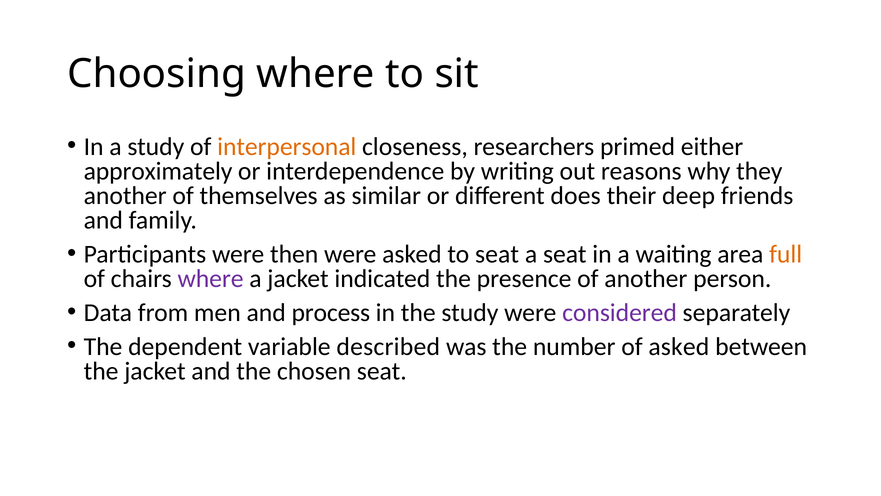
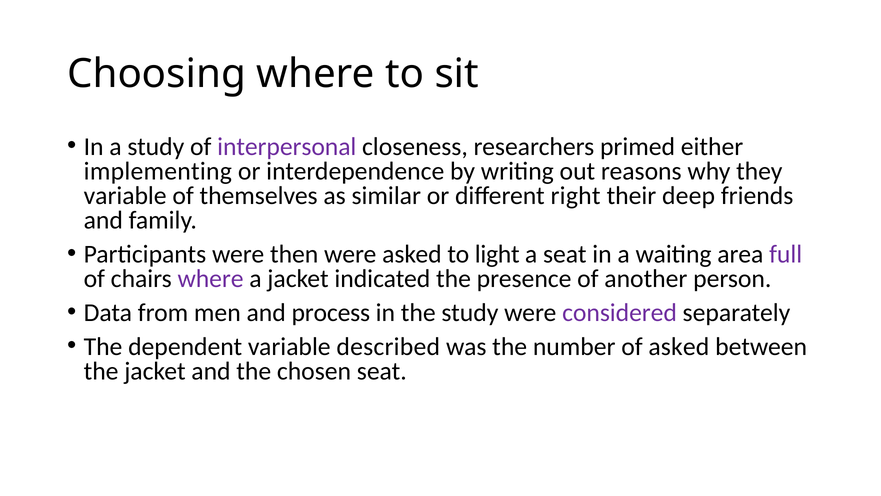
interpersonal colour: orange -> purple
approximately: approximately -> implementing
another at (125, 196): another -> variable
does: does -> right
to seat: seat -> light
full colour: orange -> purple
